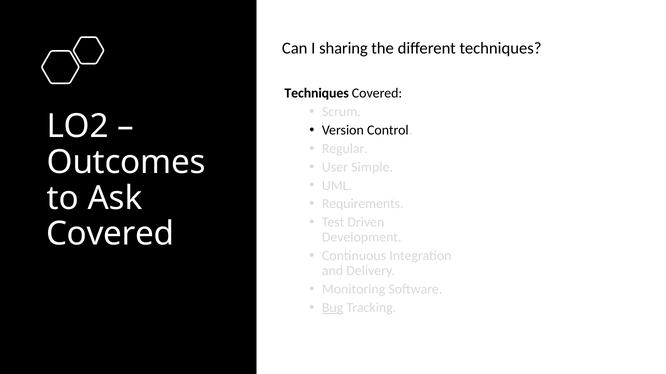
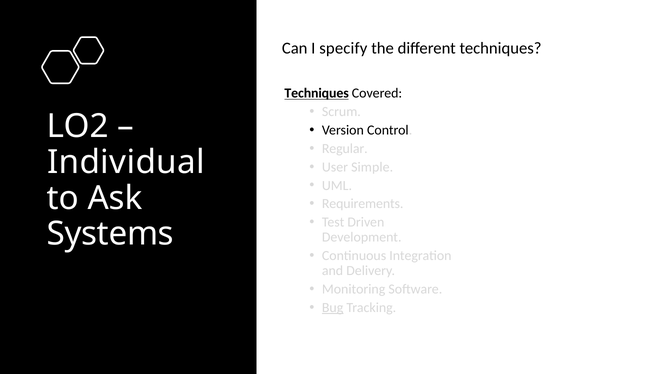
sharing: sharing -> specify
Techniques at (317, 93) underline: none -> present
Outcomes: Outcomes -> Individual
Covered at (110, 234): Covered -> Systems
